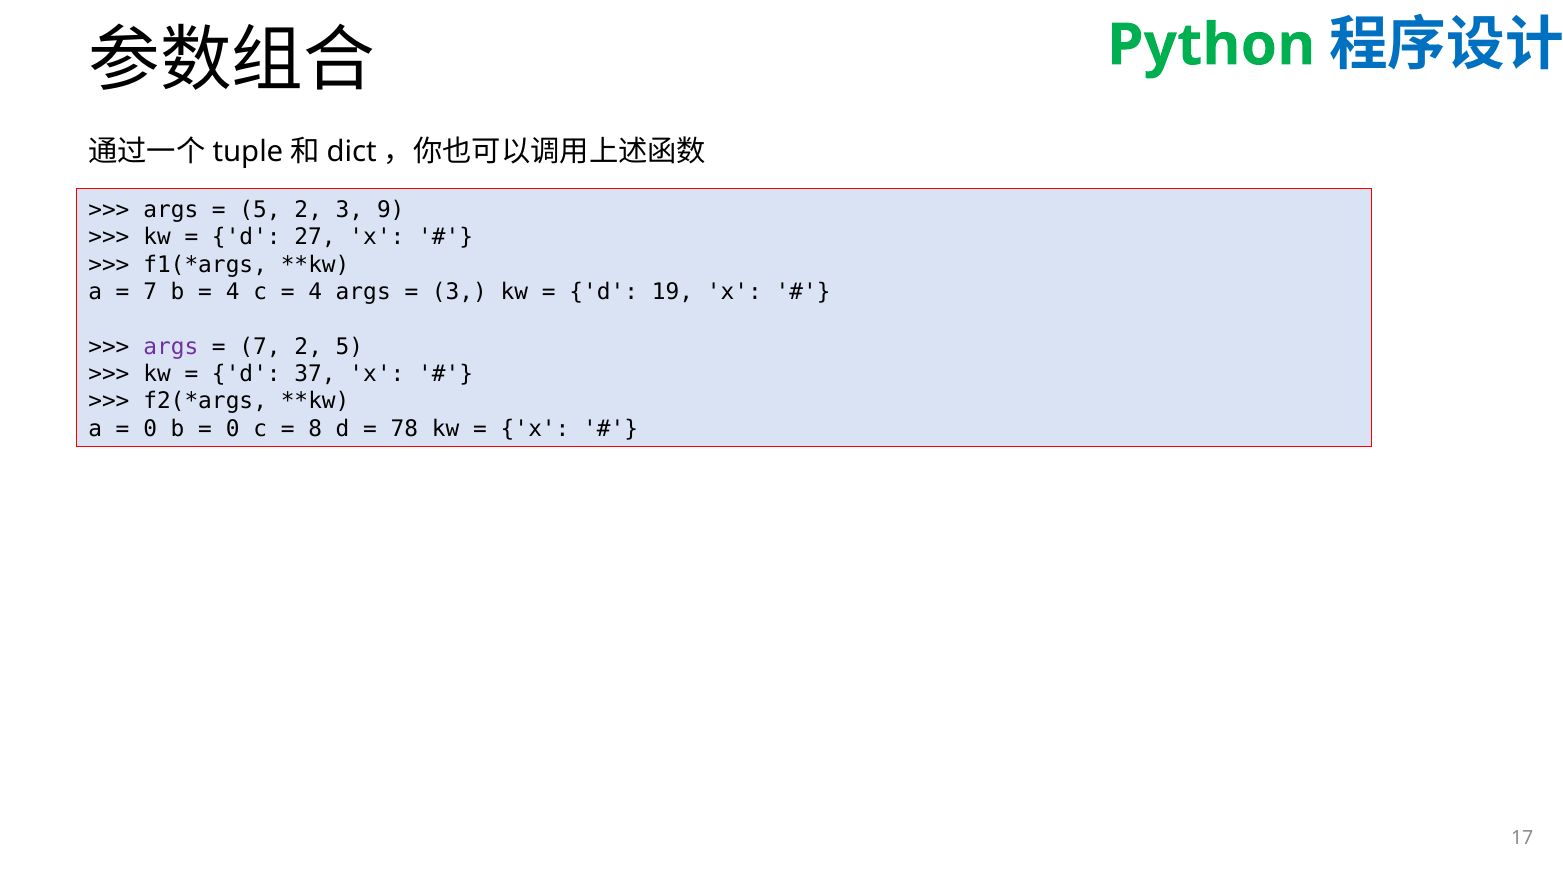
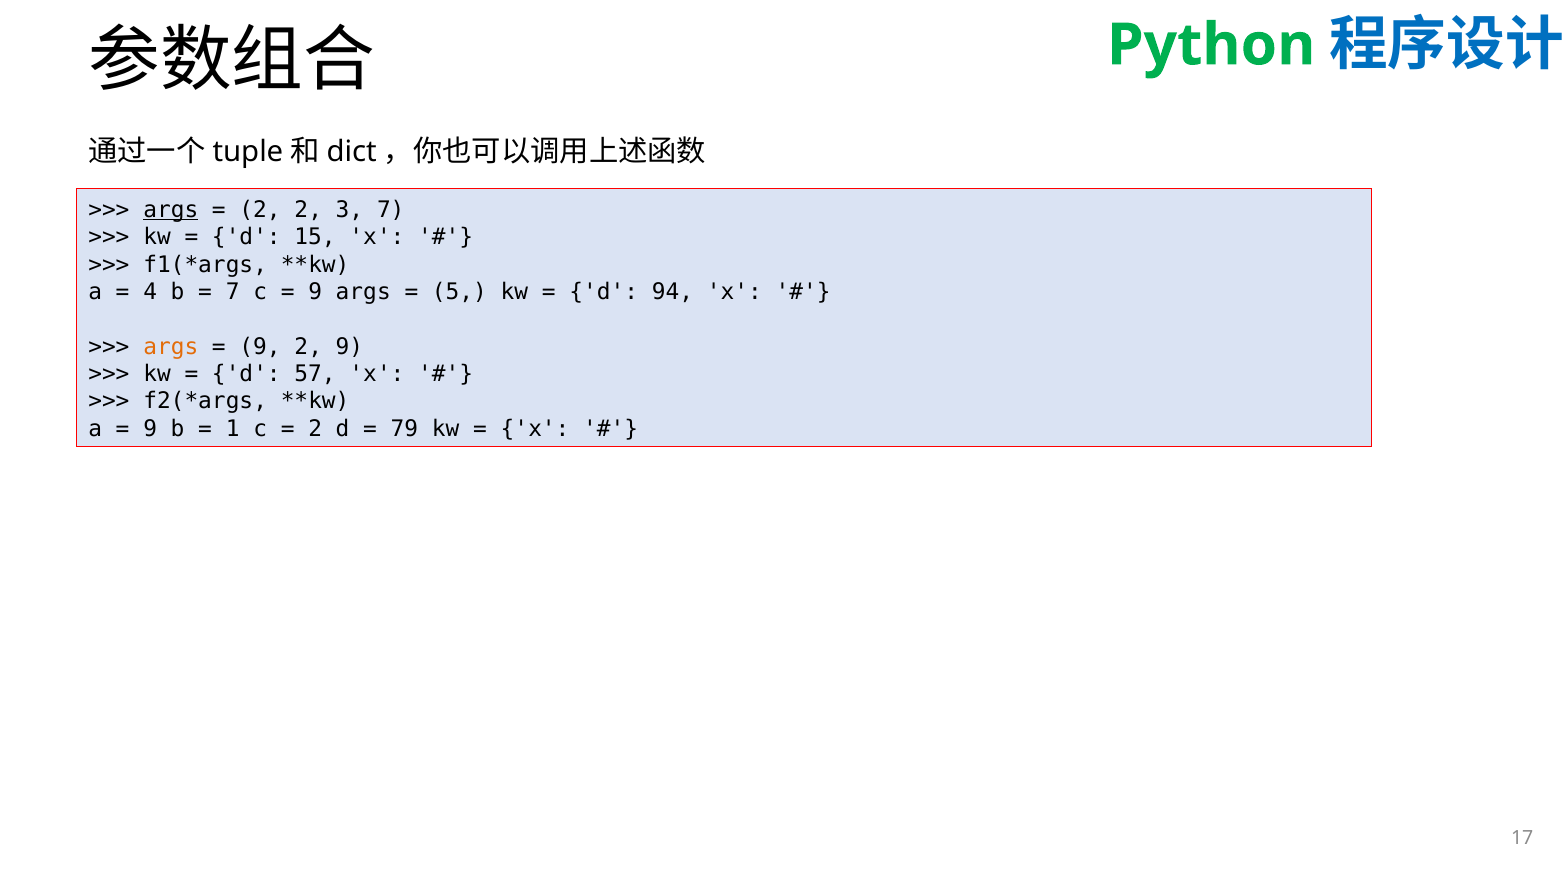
args at (171, 210) underline: none -> present
5 at (260, 210): 5 -> 2
3 9: 9 -> 7
27: 27 -> 15
7 at (150, 292): 7 -> 4
4 at (233, 292): 4 -> 7
4 at (315, 292): 4 -> 9
3 at (459, 292): 3 -> 5
19: 19 -> 94
args at (171, 347) colour: purple -> orange
7 at (260, 347): 7 -> 9
2 5: 5 -> 9
37: 37 -> 57
0 at (150, 429): 0 -> 9
0 at (233, 429): 0 -> 1
8 at (315, 429): 8 -> 2
78: 78 -> 79
